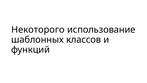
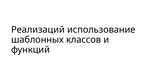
Некоторого: Некоторого -> Реализаций
